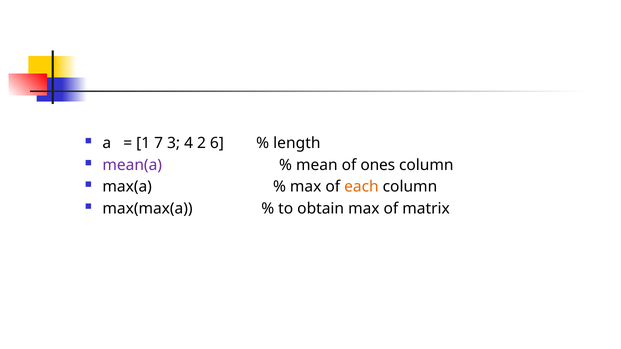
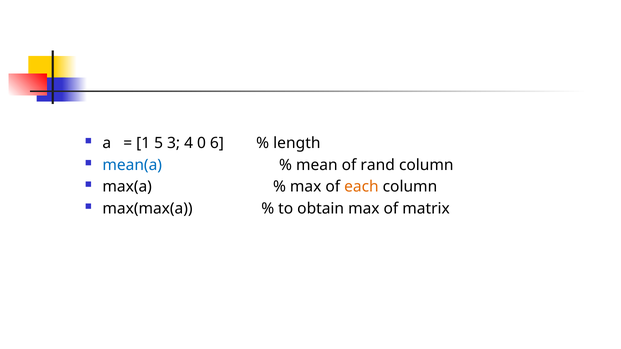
7: 7 -> 5
2: 2 -> 0
mean(a colour: purple -> blue
ones: ones -> rand
